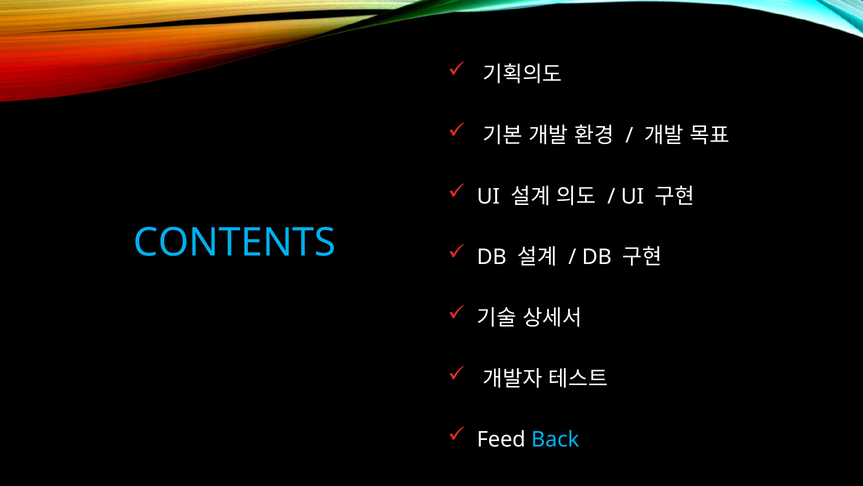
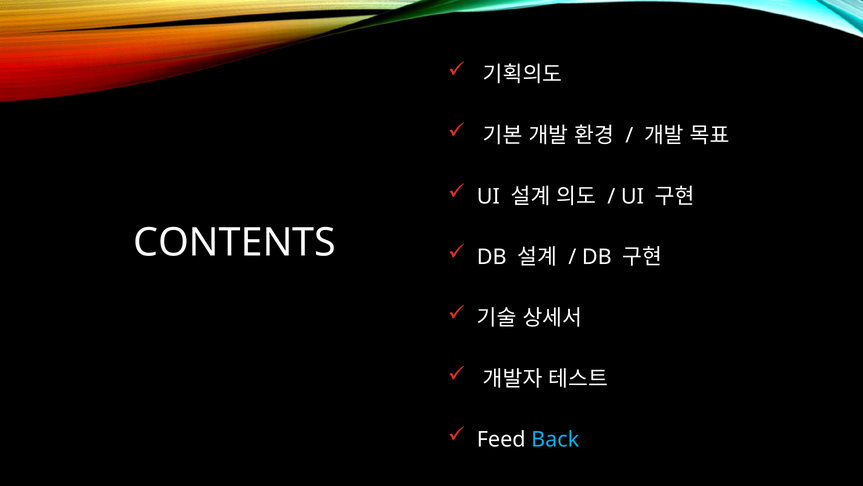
CONTENTS colour: light blue -> white
